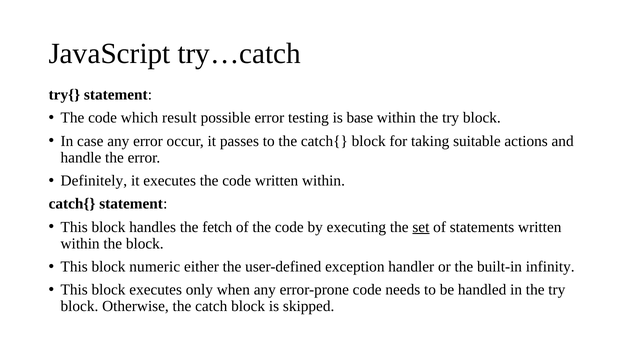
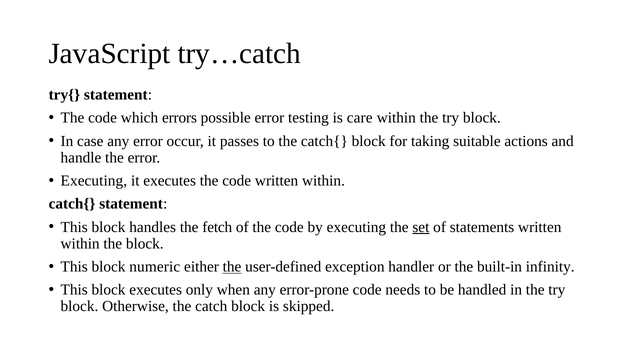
result: result -> errors
base: base -> care
Definitely at (94, 181): Definitely -> Executing
the at (232, 267) underline: none -> present
